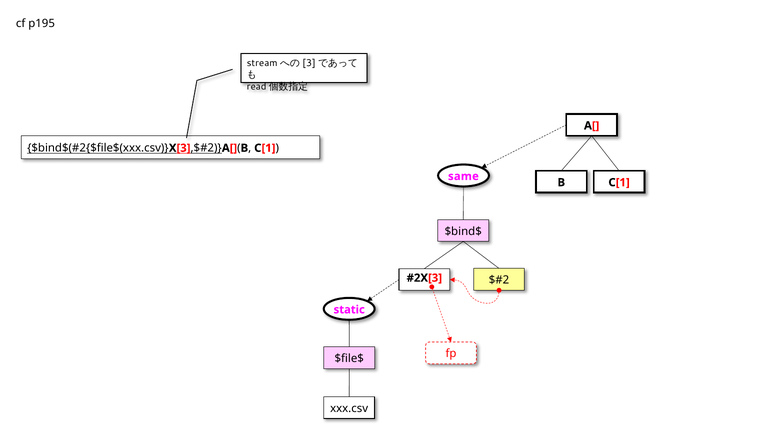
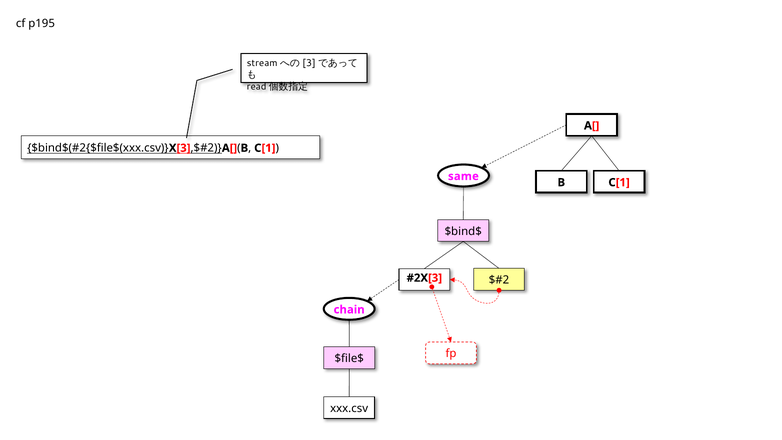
static: static -> chain
